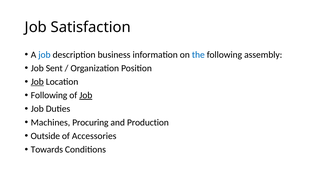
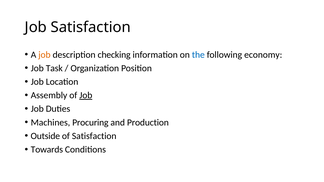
job at (44, 55) colour: blue -> orange
business: business -> checking
assembly: assembly -> economy
Sent: Sent -> Task
Job at (37, 82) underline: present -> none
Following at (49, 95): Following -> Assembly
of Accessories: Accessories -> Satisfaction
